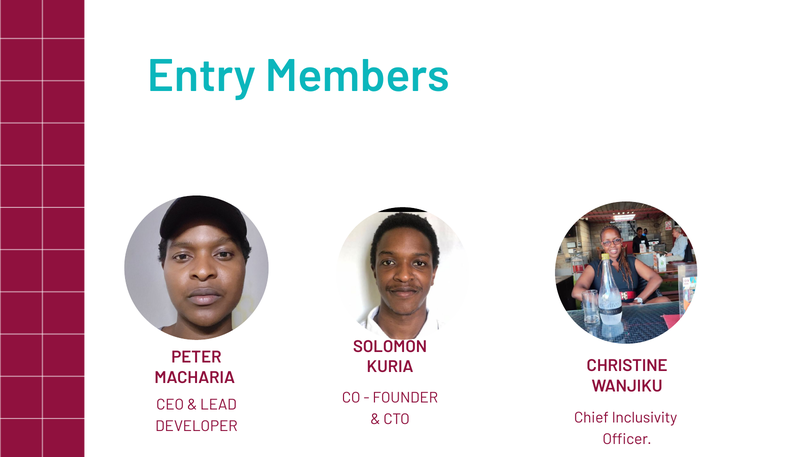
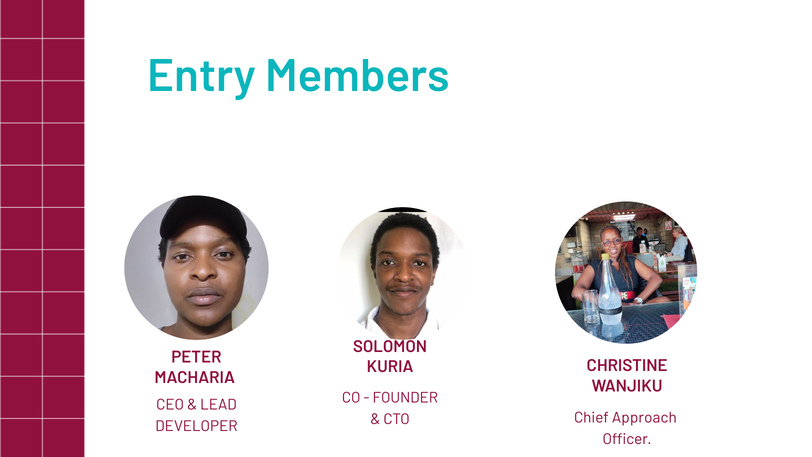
Inclusivity: Inclusivity -> Approach
